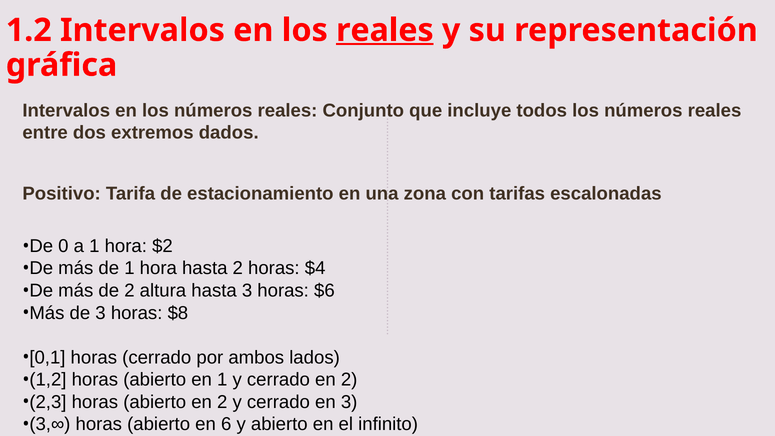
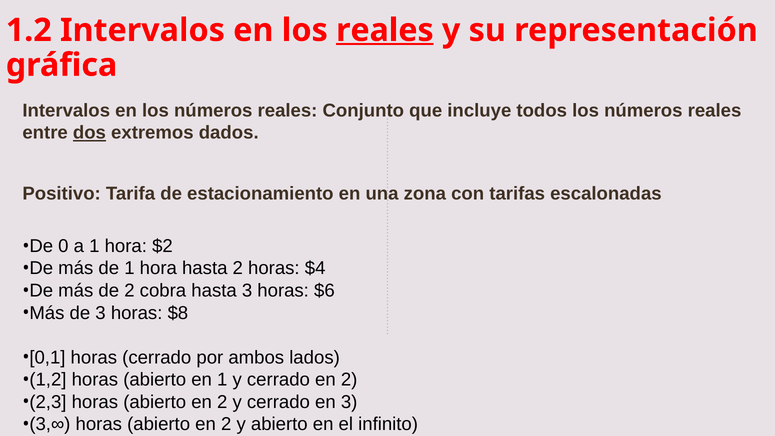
dos underline: none -> present
altura: altura -> cobra
6 at (226, 424): 6 -> 2
